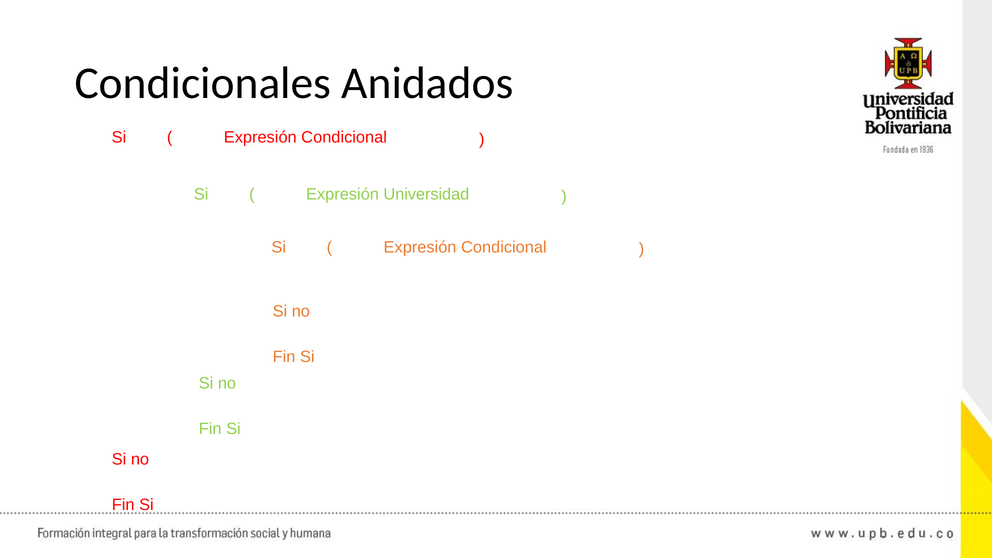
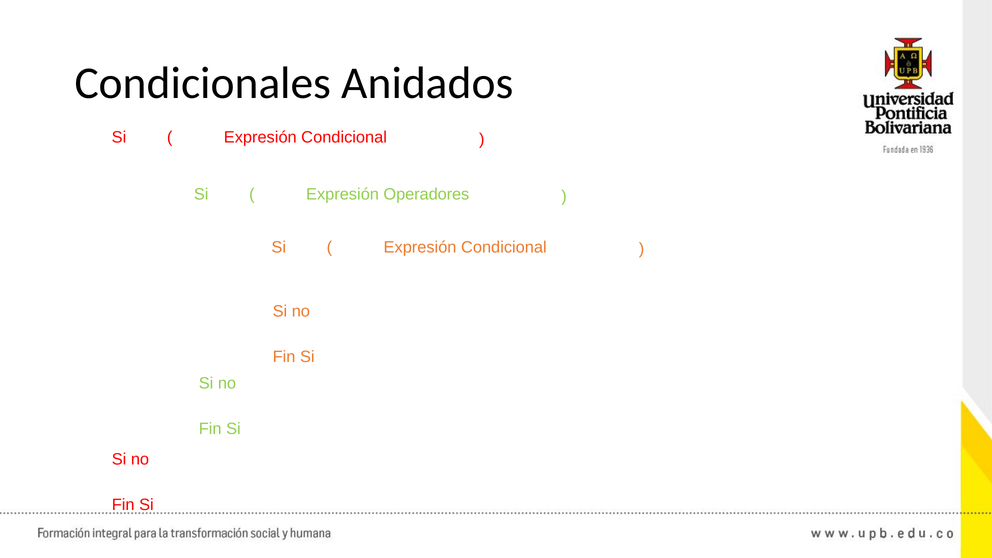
Universidad: Universidad -> Operadores
